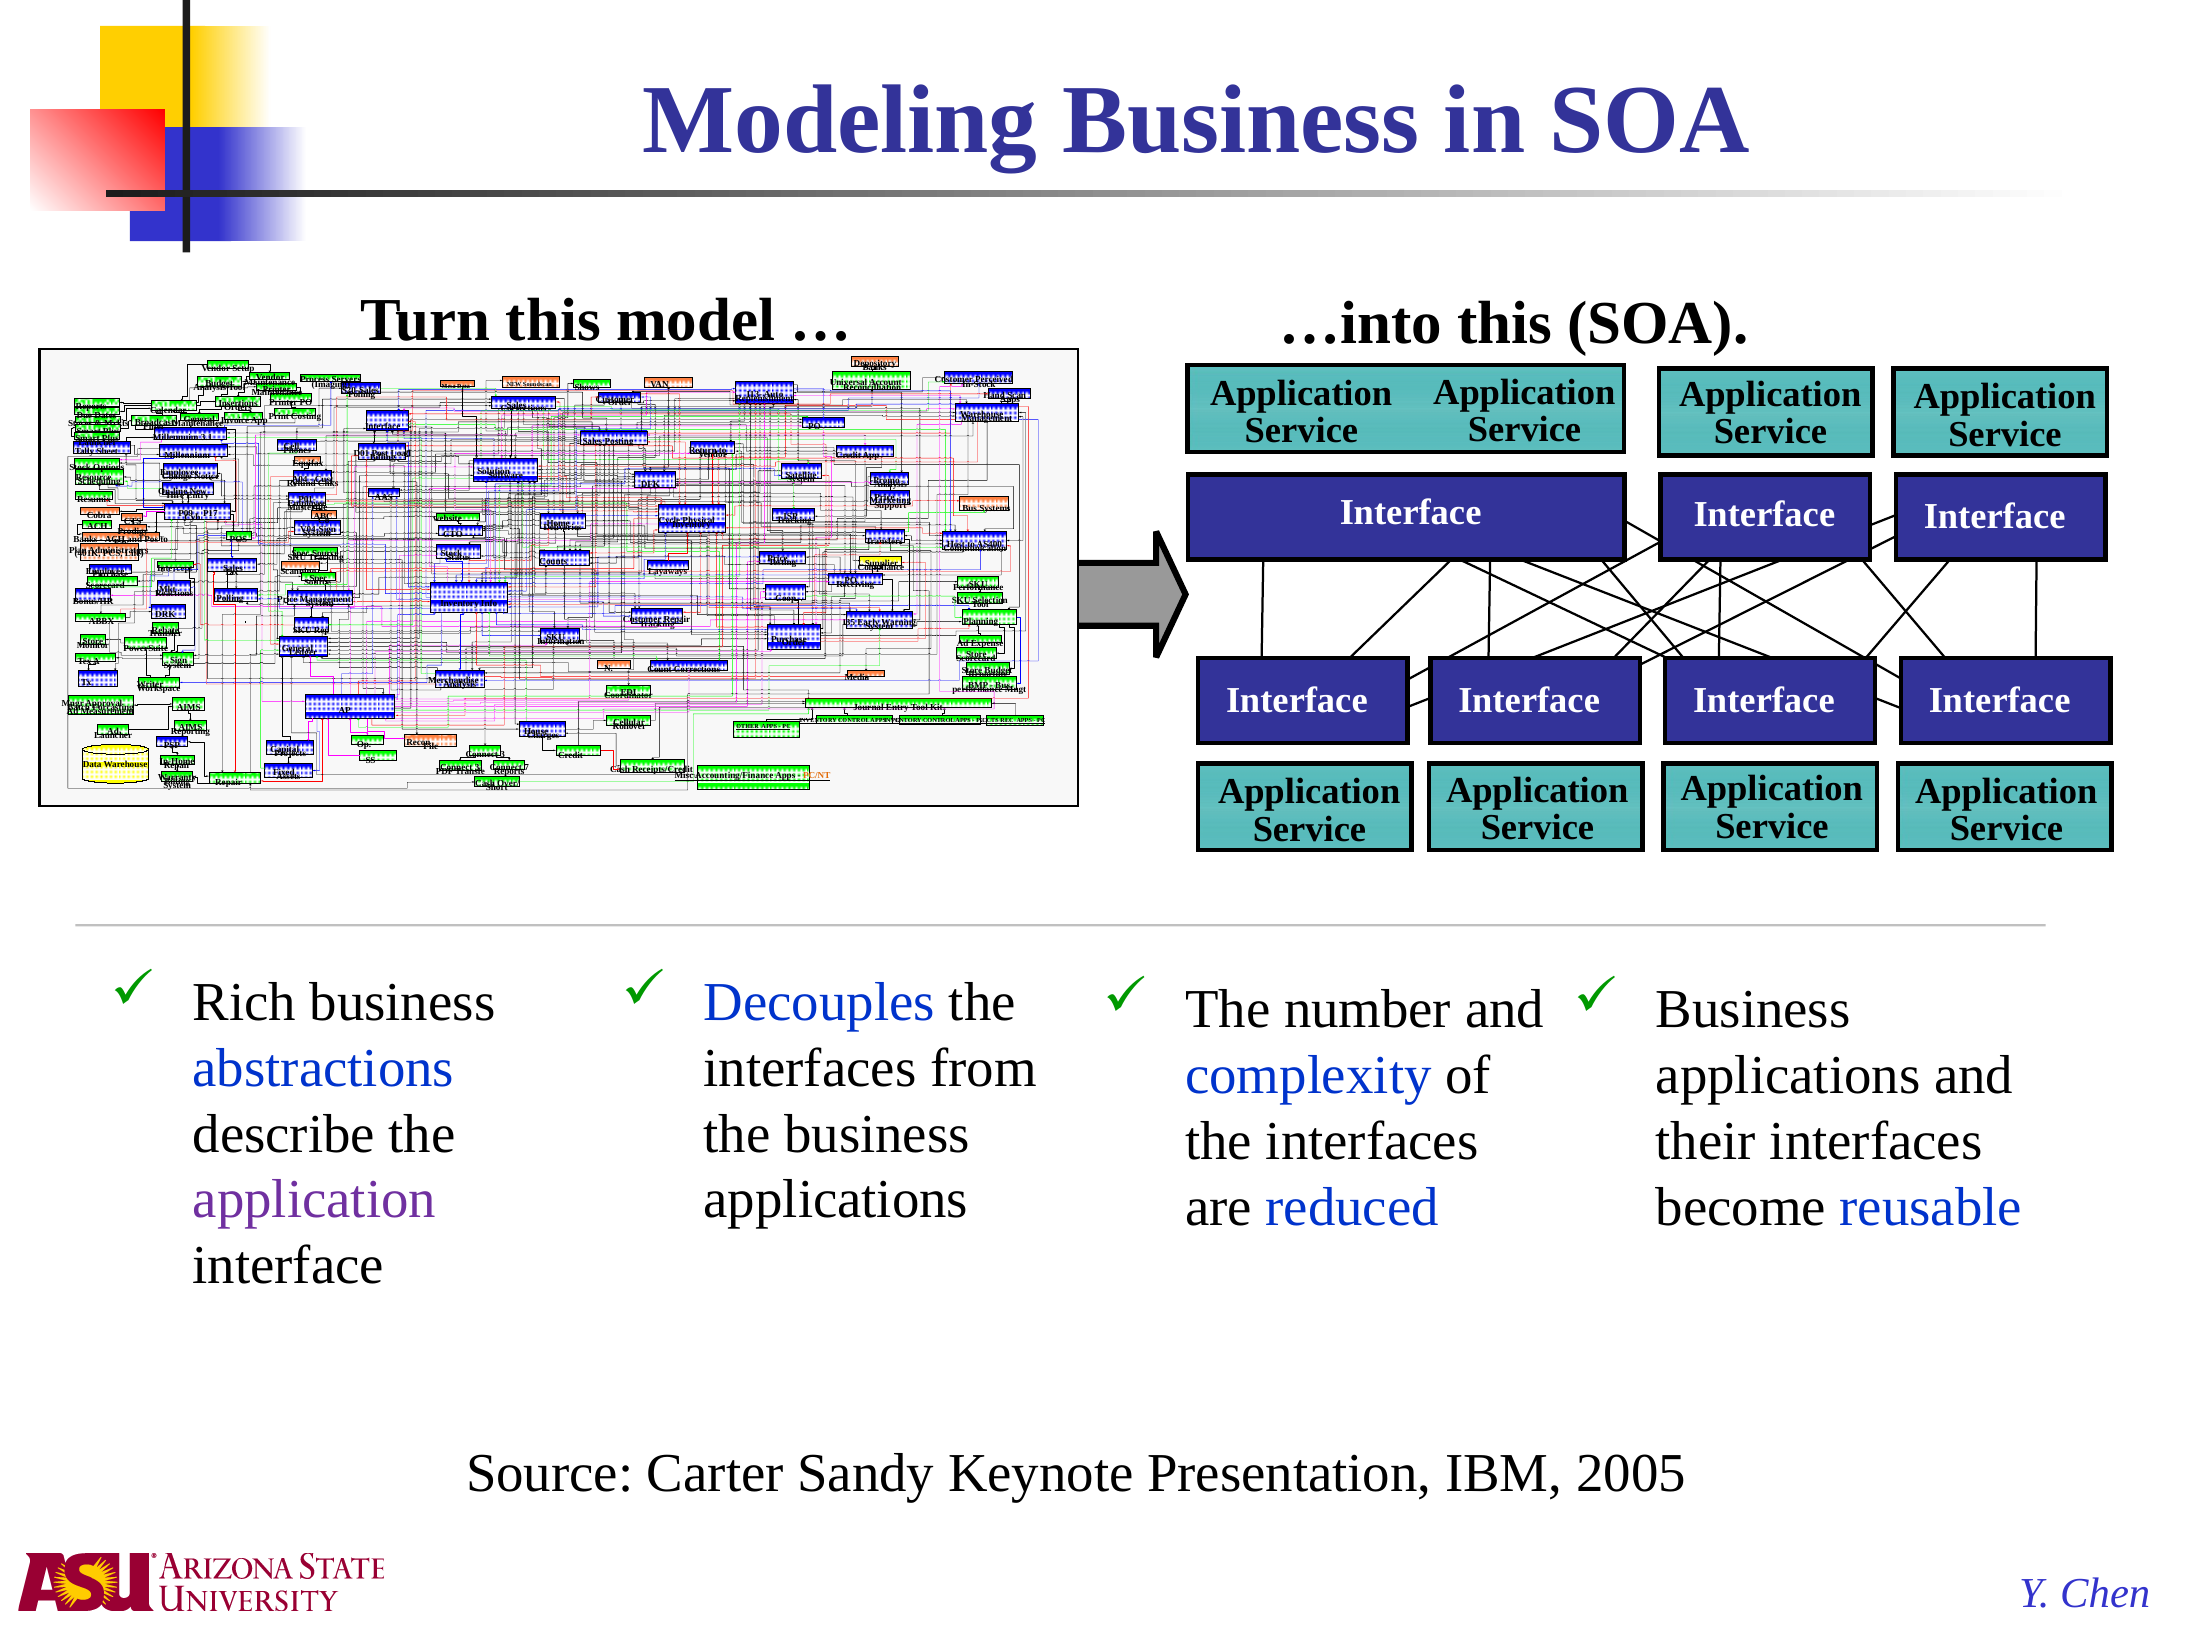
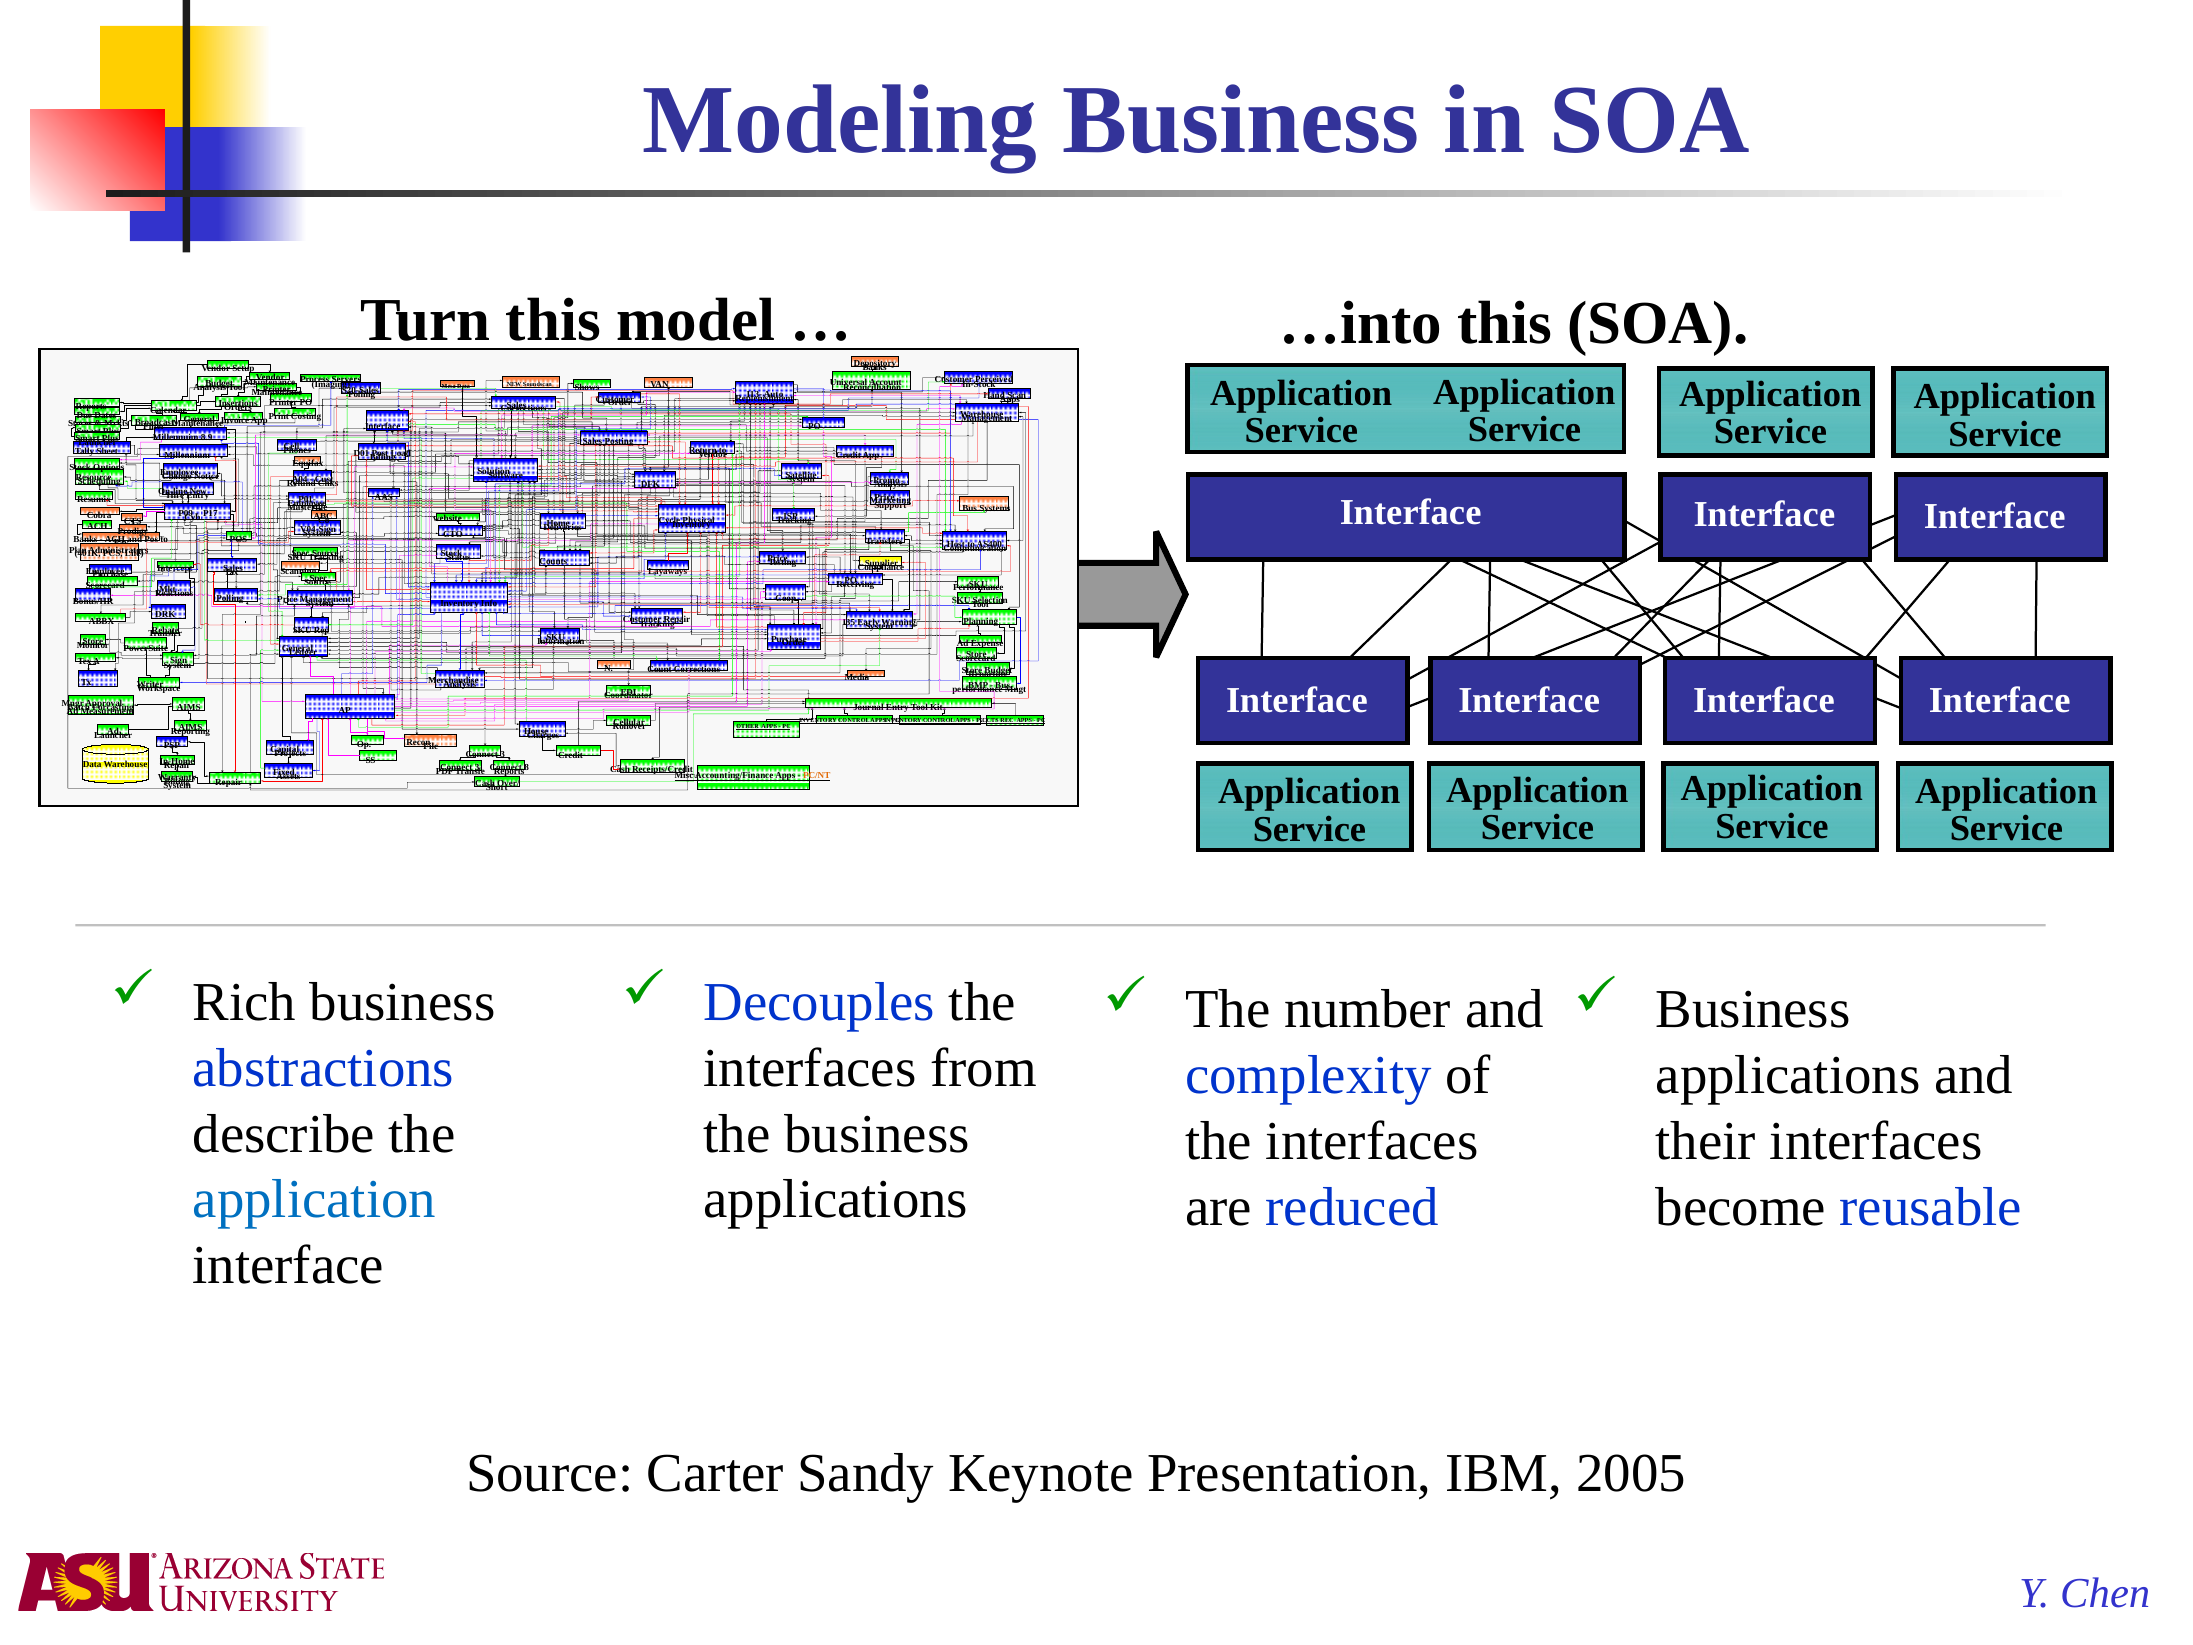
3.1: 3.1 -> 8.9
7: 7 -> 8
application at (314, 1200) colour: purple -> blue
